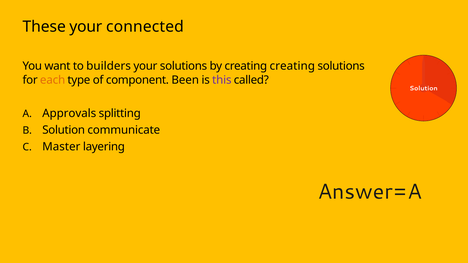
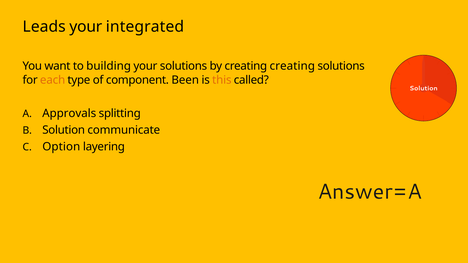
These: These -> Leads
connected: connected -> integrated
builders: builders -> building
this colour: purple -> orange
Master: Master -> Option
